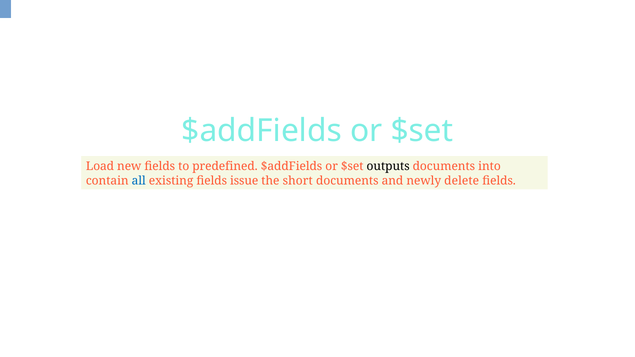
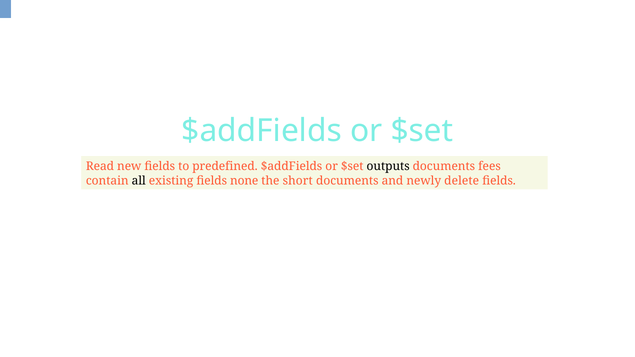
Load: Load -> Read
into: into -> fees
all colour: blue -> black
issue: issue -> none
